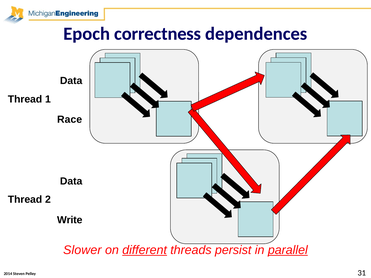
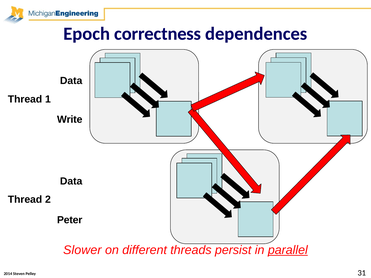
Race: Race -> Write
Write: Write -> Peter
different underline: present -> none
